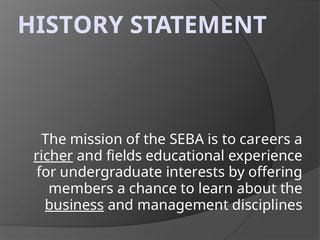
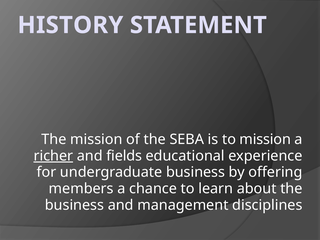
to careers: careers -> mission
undergraduate interests: interests -> business
business at (74, 205) underline: present -> none
